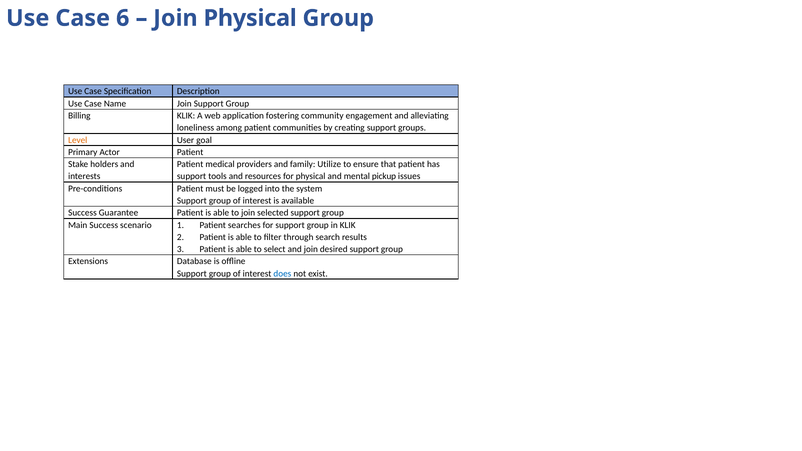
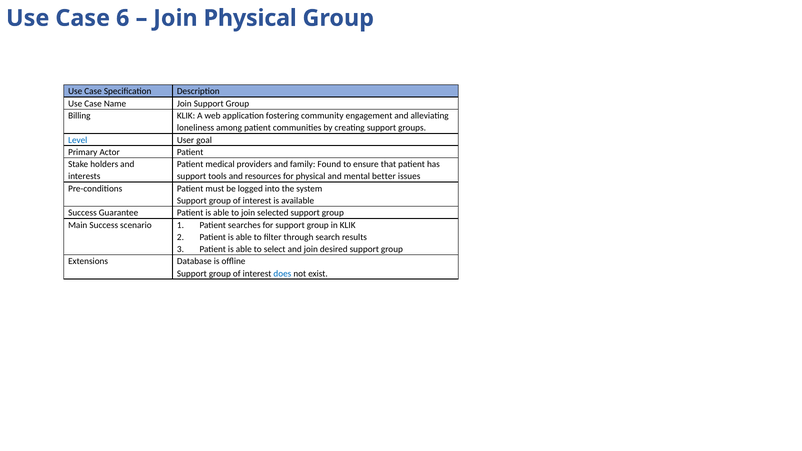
Level colour: orange -> blue
Utilize: Utilize -> Found
pickup: pickup -> better
